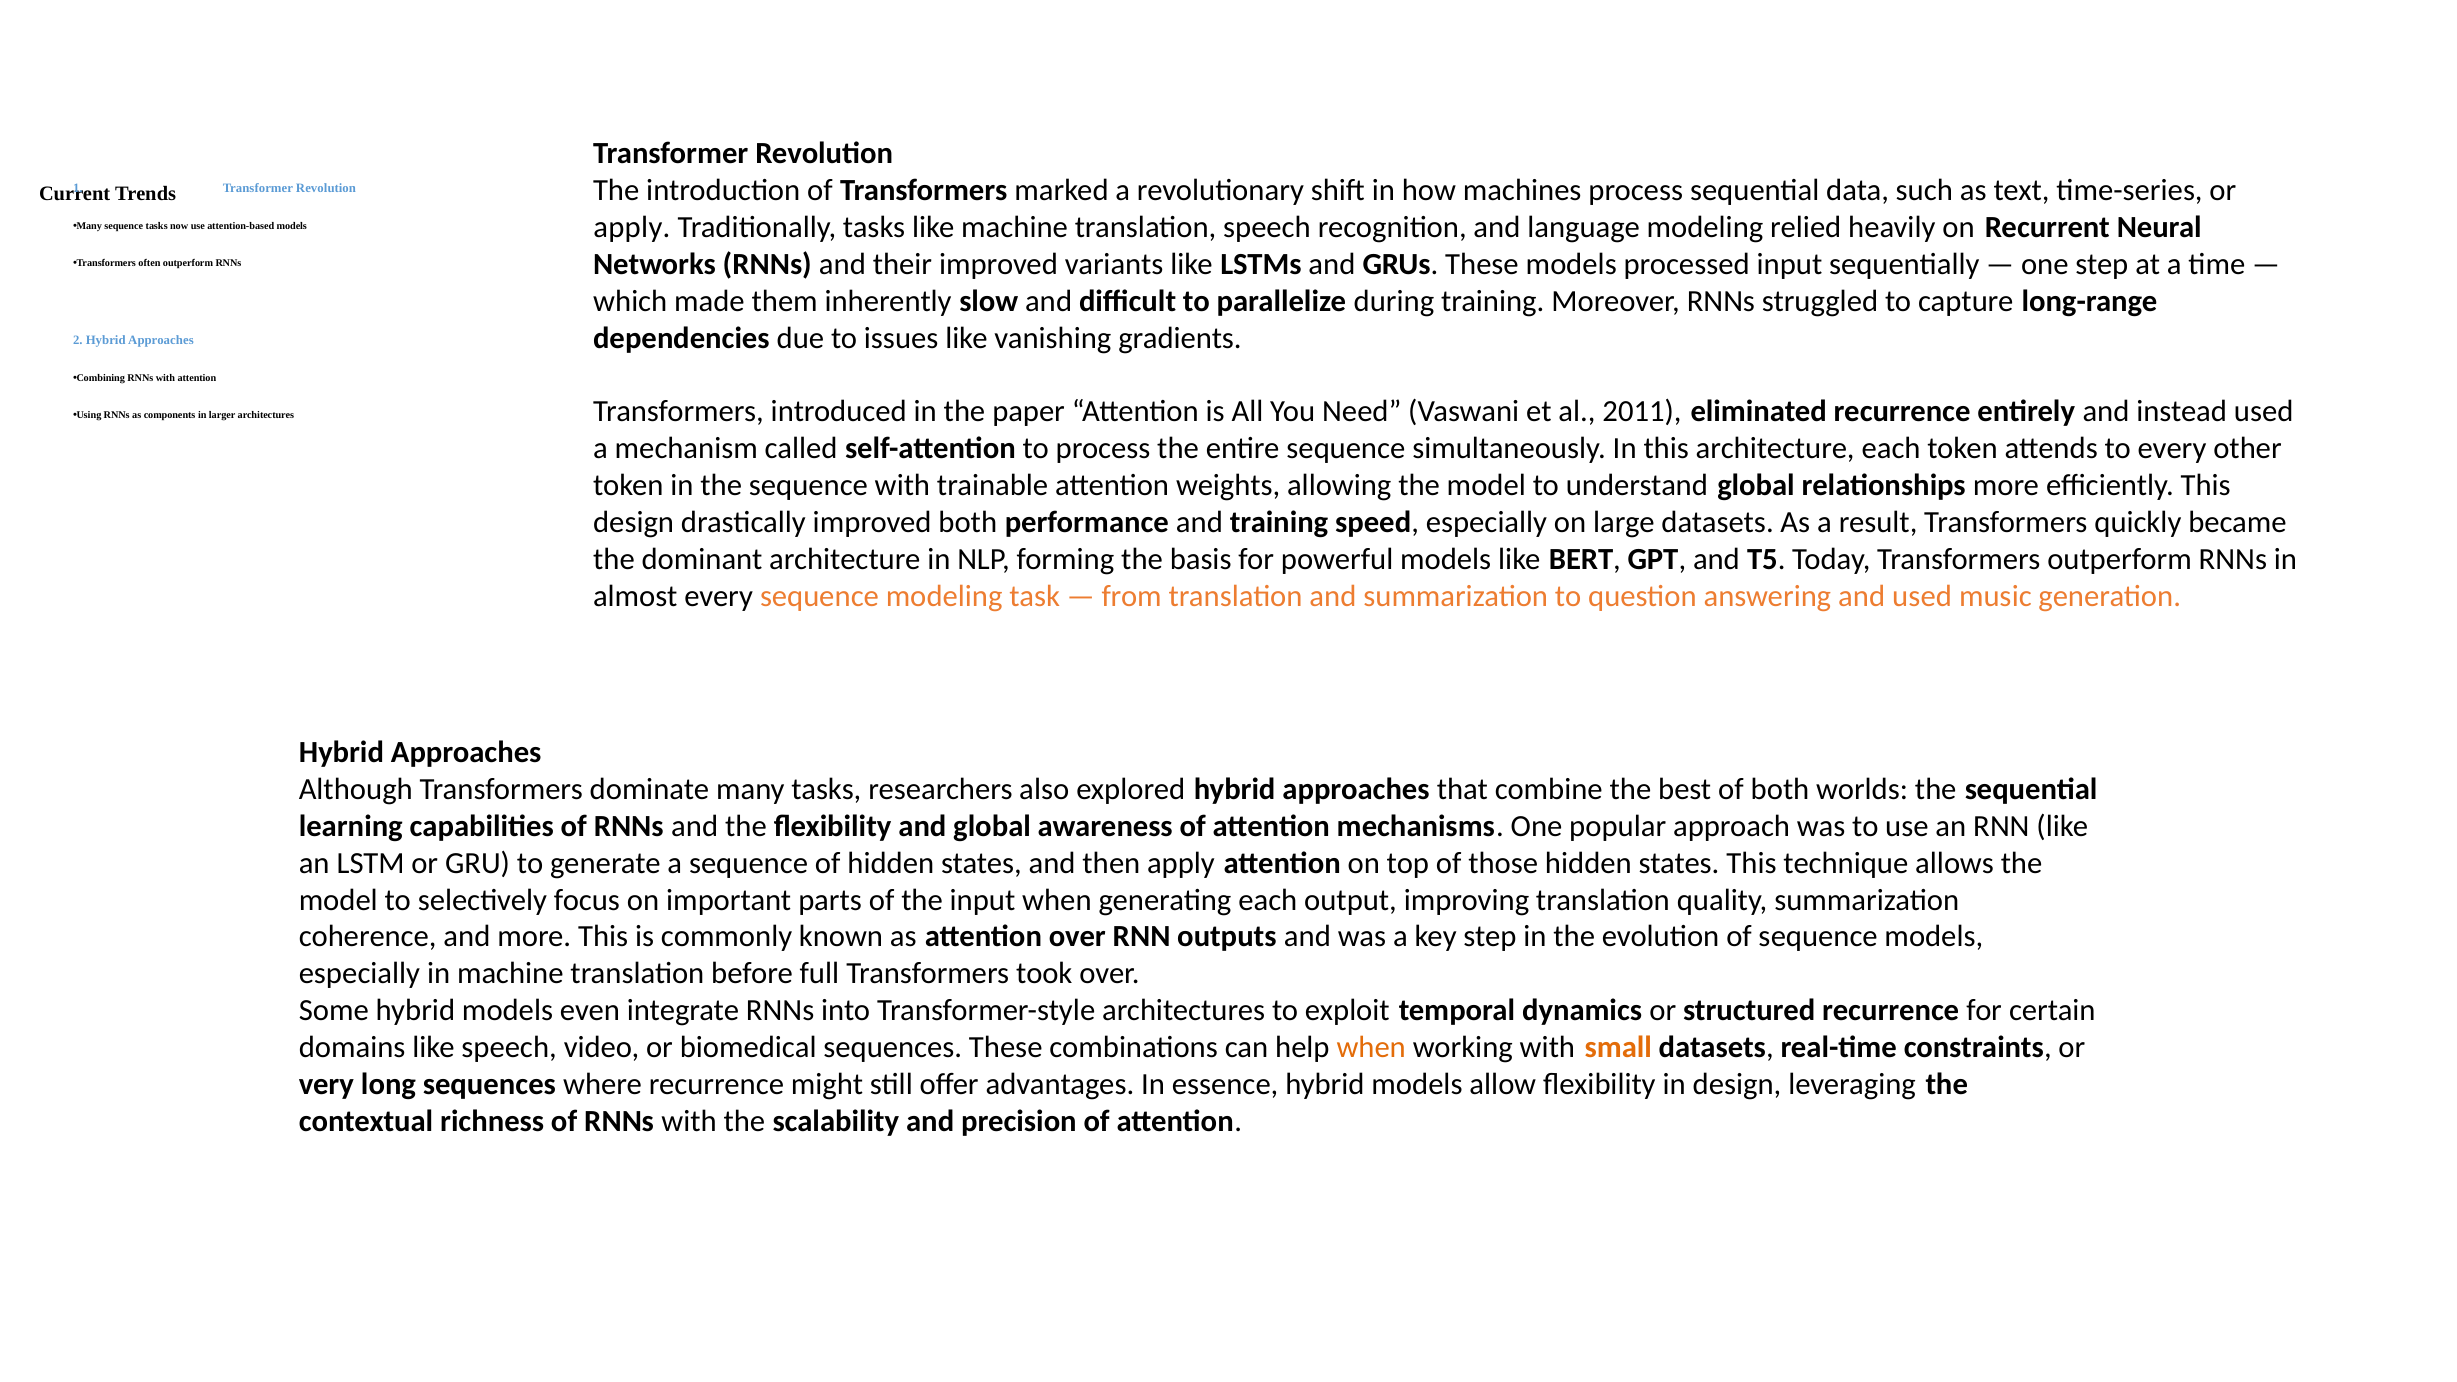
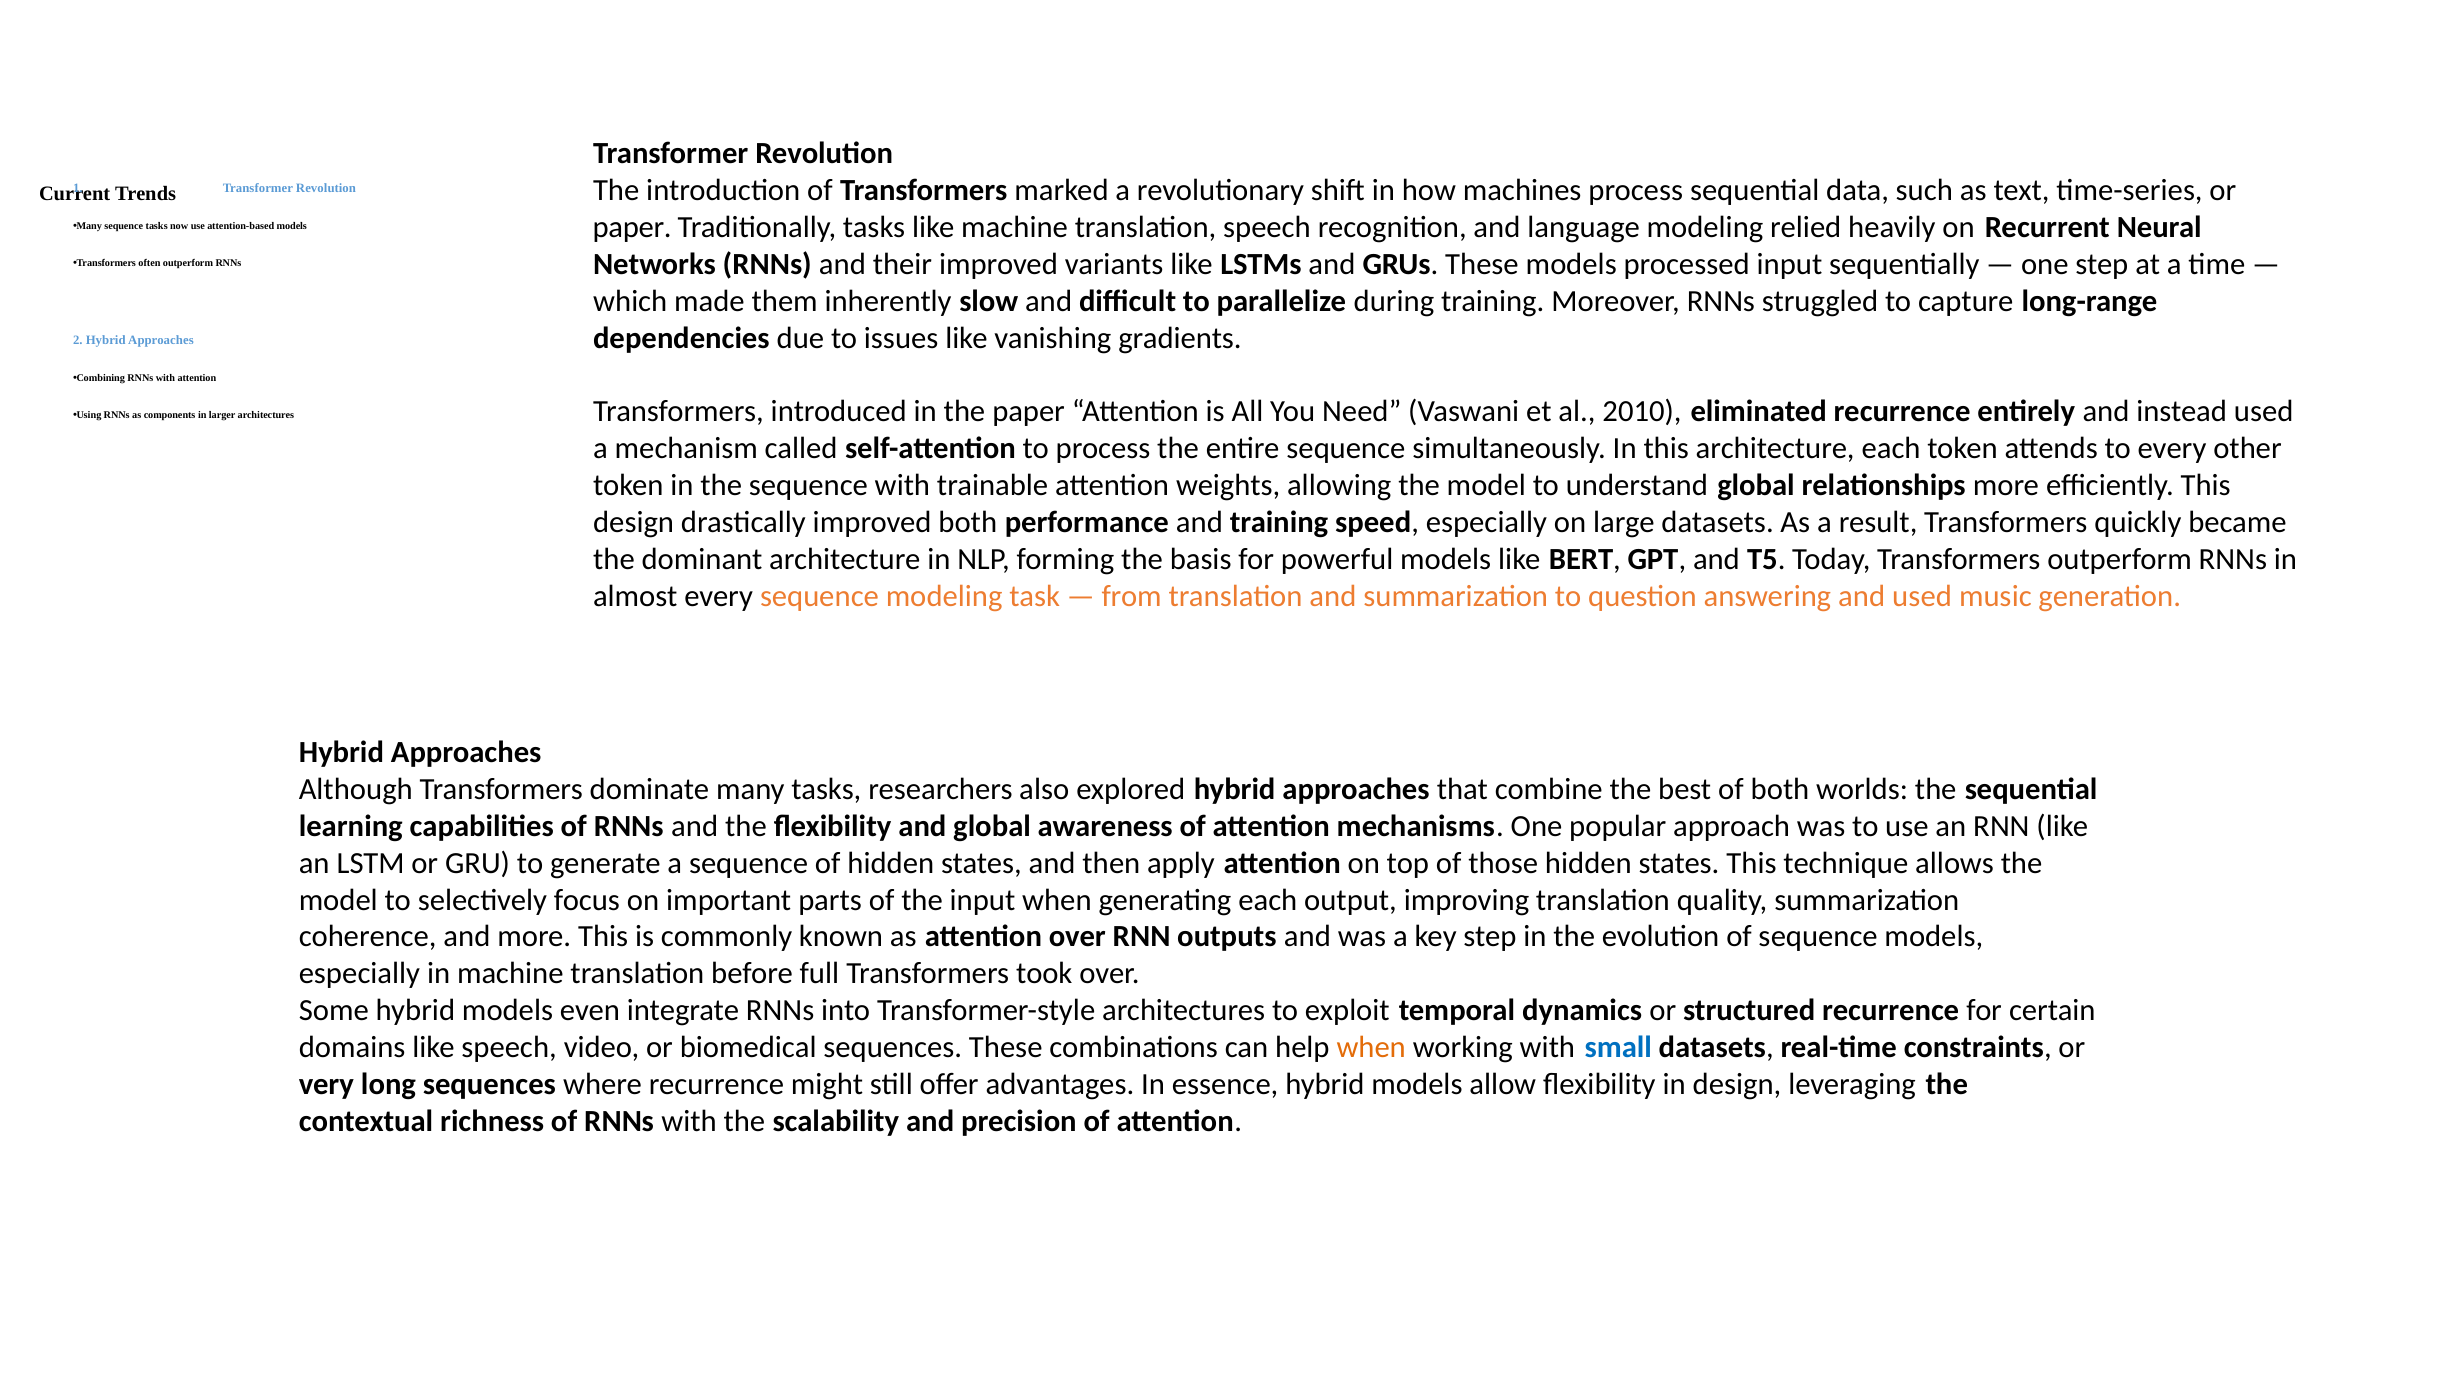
apply at (632, 227): apply -> paper
2011: 2011 -> 2010
small colour: orange -> blue
